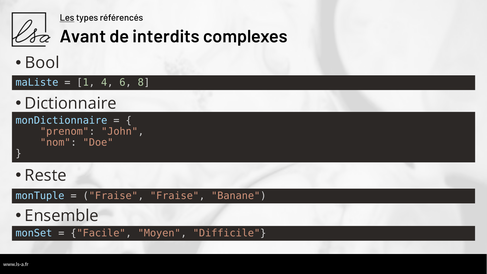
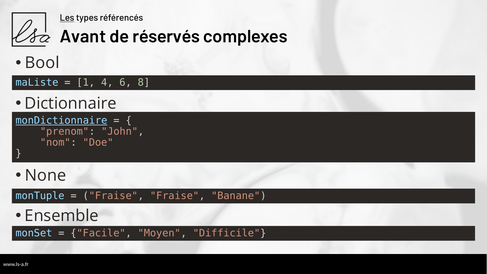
interdits: interdits -> réservés
monDictionnaire underline: none -> present
Reste: Reste -> None
